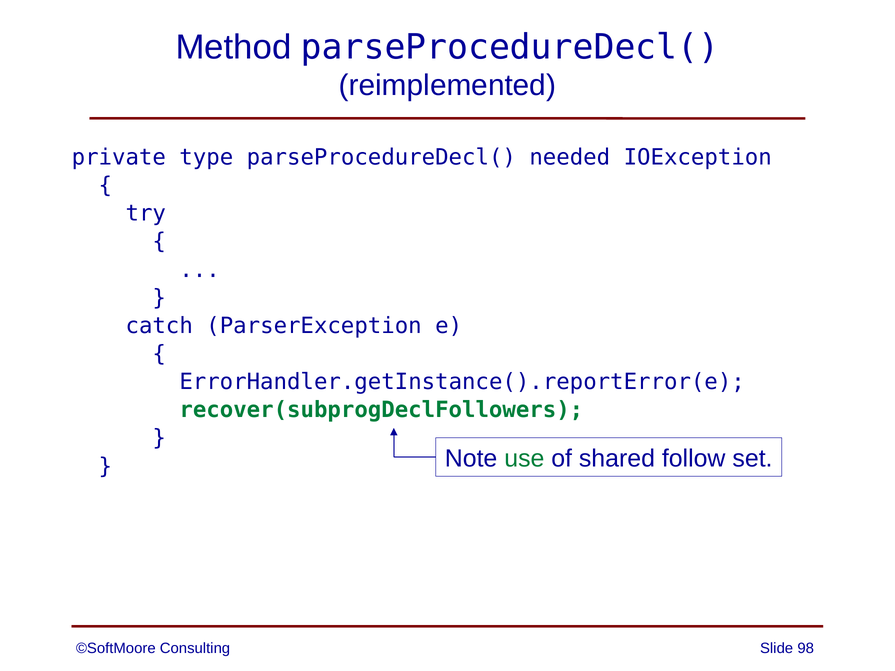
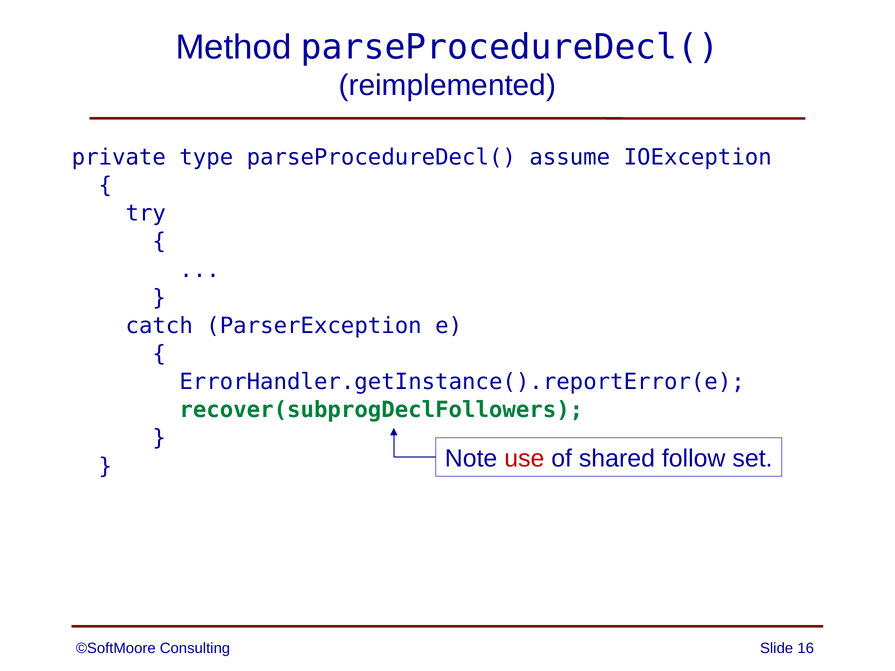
needed: needed -> assume
use colour: green -> red
98: 98 -> 16
